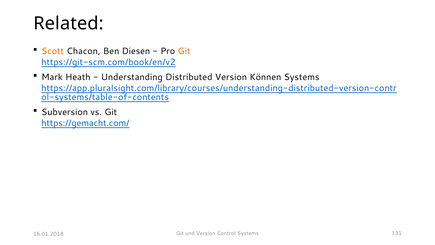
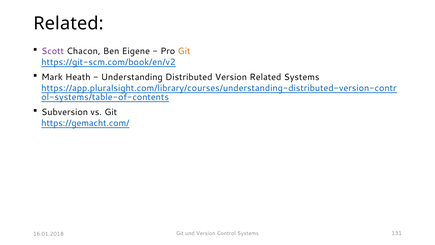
Scott colour: orange -> purple
Diesen: Diesen -> Eigene
Version Können: Können -> Related
